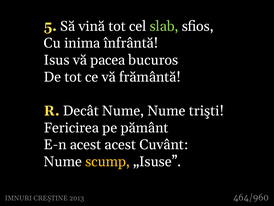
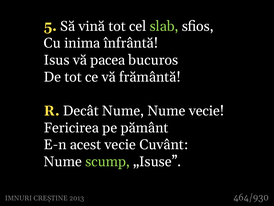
Nume trişti: trişti -> vecie
acest acest: acest -> vecie
scump colour: yellow -> light green
464/960: 464/960 -> 464/930
